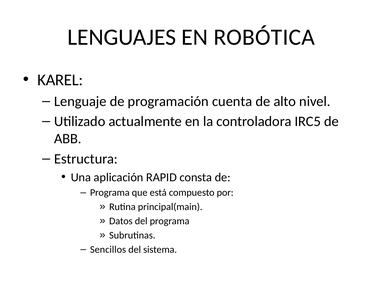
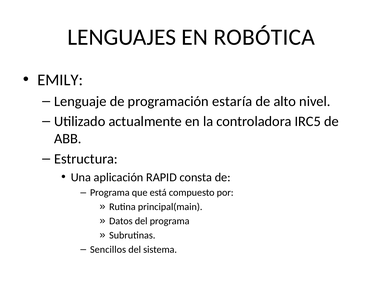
KAREL: KAREL -> EMILY
cuenta: cuenta -> estaría
